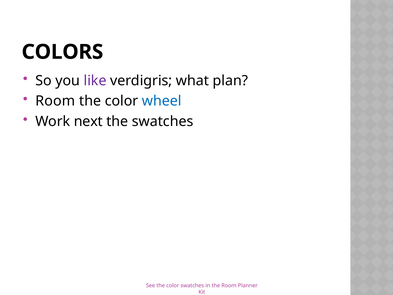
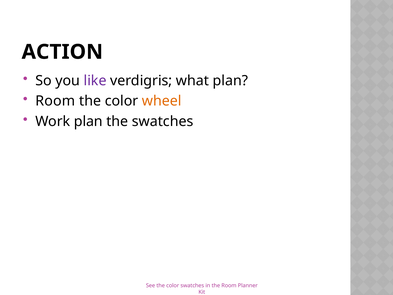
COLORS: COLORS -> ACTION
wheel colour: blue -> orange
Work next: next -> plan
